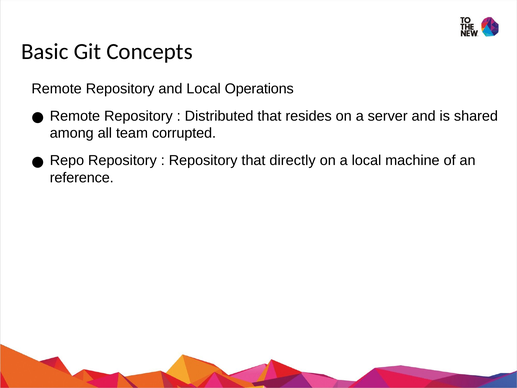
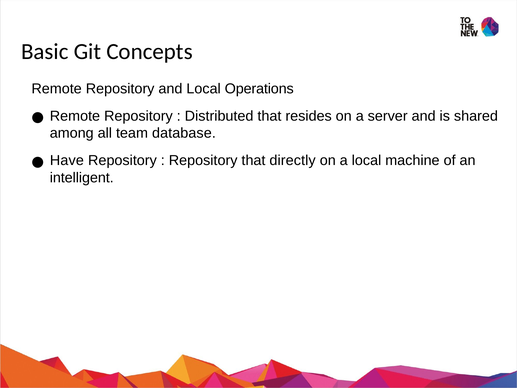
corrupted: corrupted -> database
Repo: Repo -> Have
reference: reference -> intelligent
